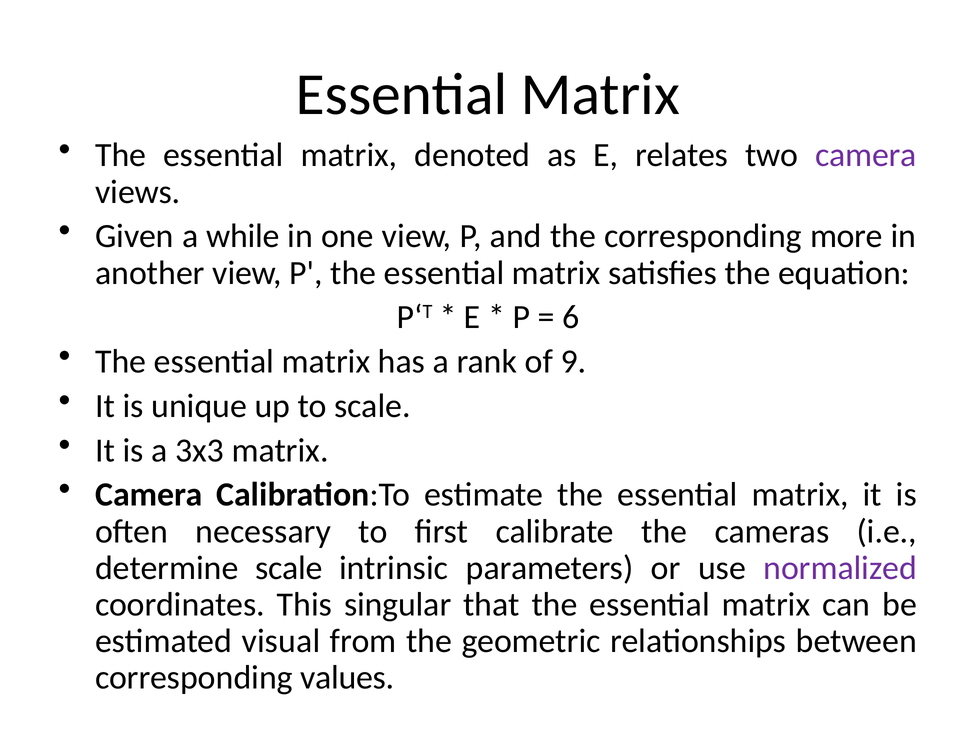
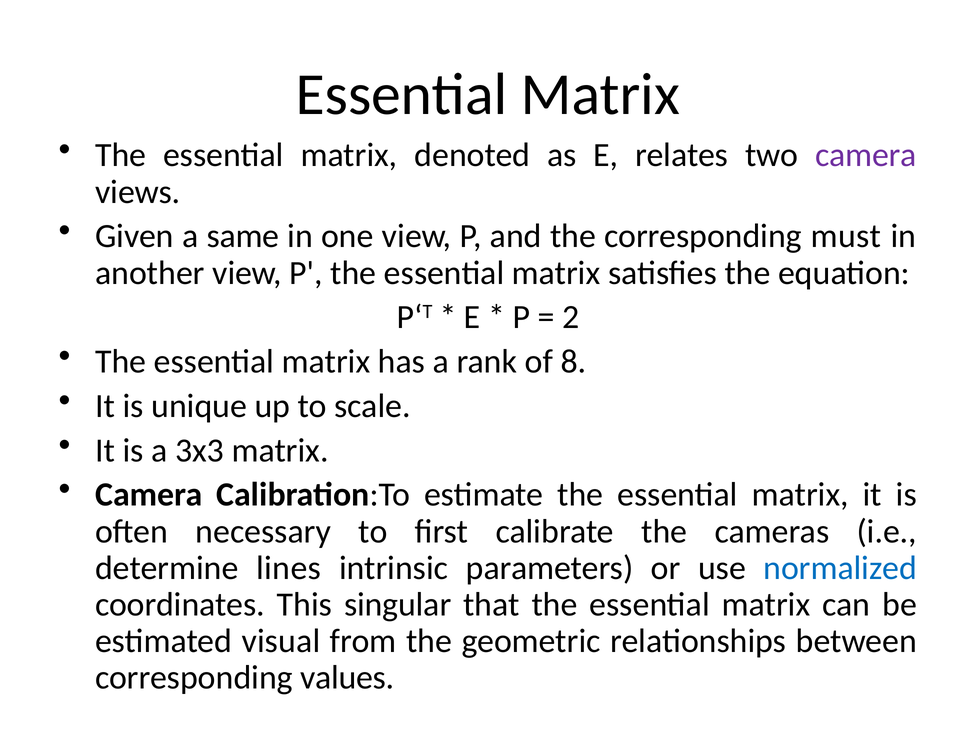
while: while -> same
more: more -> must
6: 6 -> 2
9: 9 -> 8
determine scale: scale -> lines
normalized colour: purple -> blue
